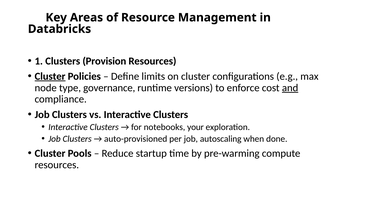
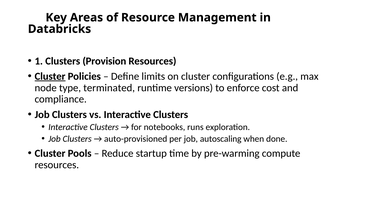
governance: governance -> terminated
and underline: present -> none
your: your -> runs
